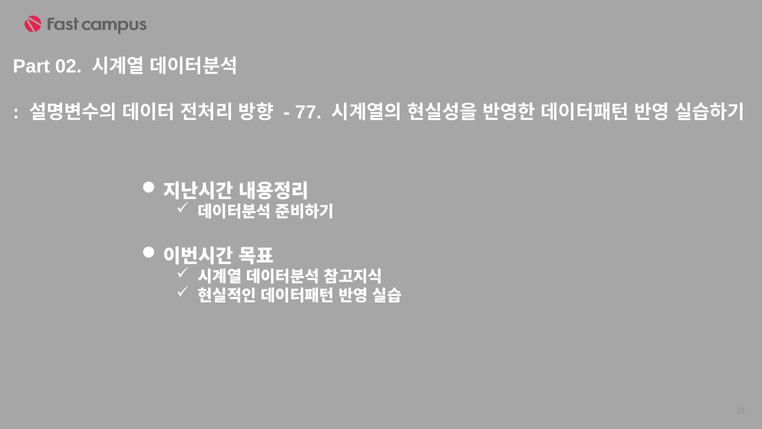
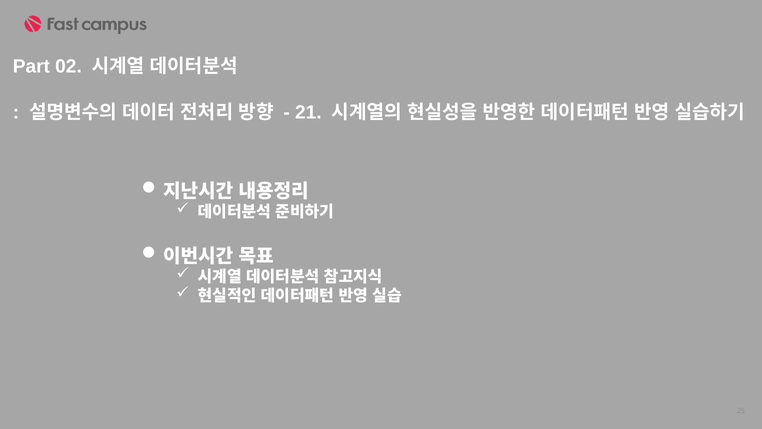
77: 77 -> 21
